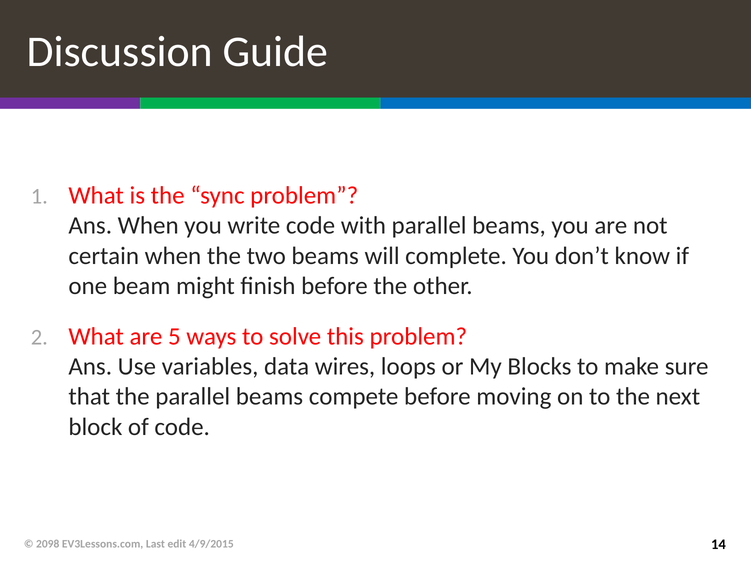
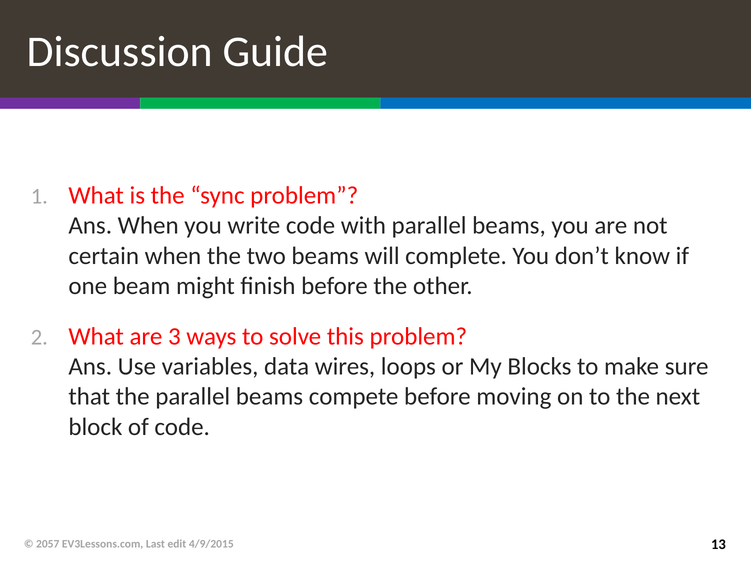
5: 5 -> 3
2098: 2098 -> 2057
14: 14 -> 13
